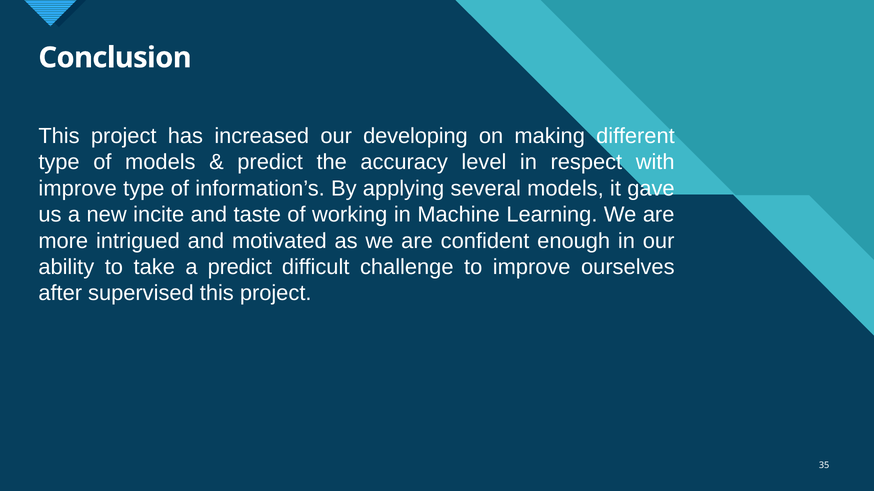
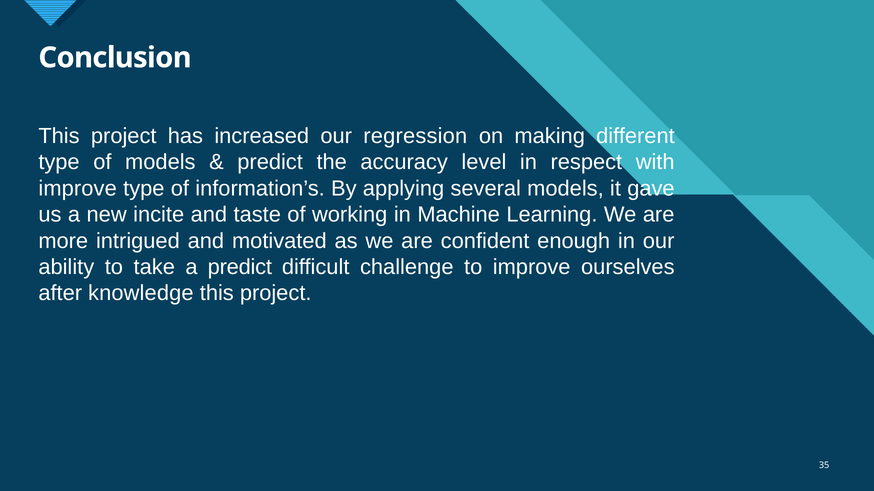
developing: developing -> regression
supervised: supervised -> knowledge
